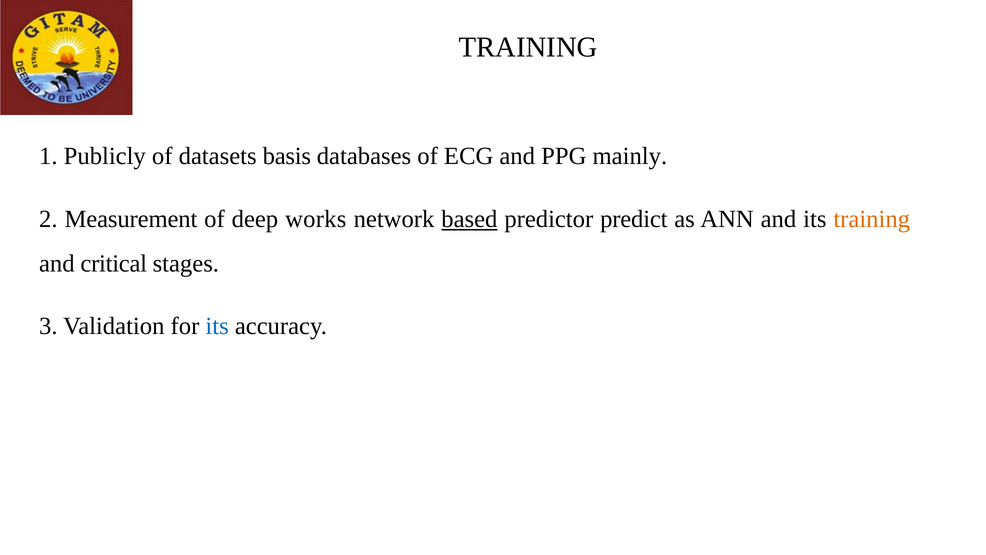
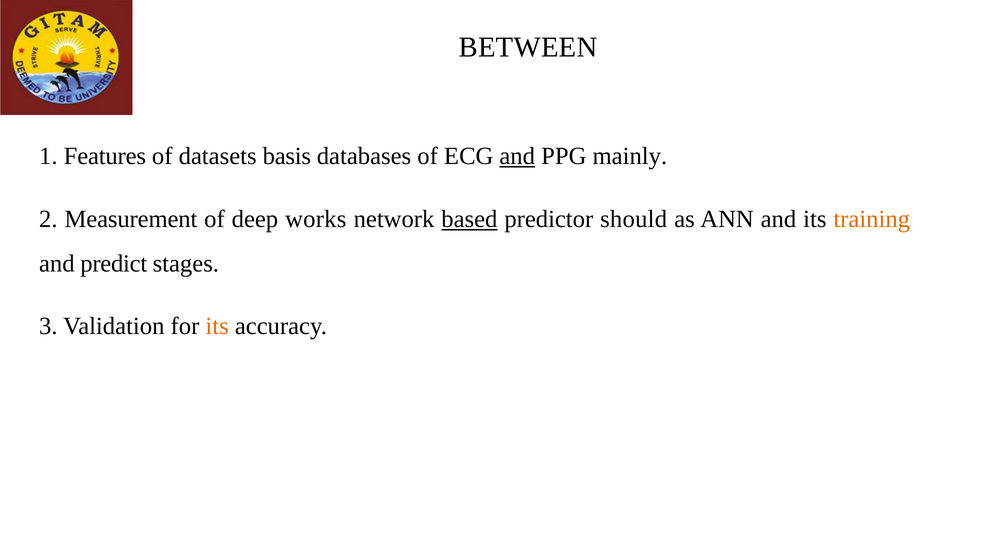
TRAINING at (528, 47): TRAINING -> BETWEEN
Publicly: Publicly -> Features
and at (517, 156) underline: none -> present
predict: predict -> should
critical: critical -> predict
its at (217, 326) colour: blue -> orange
